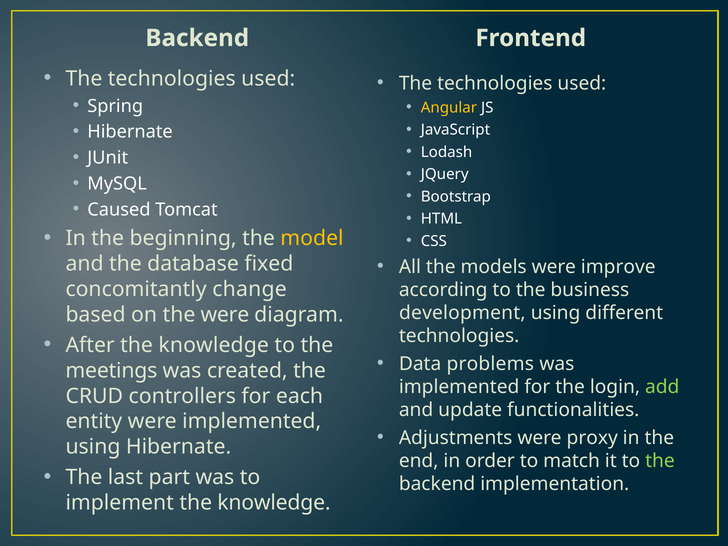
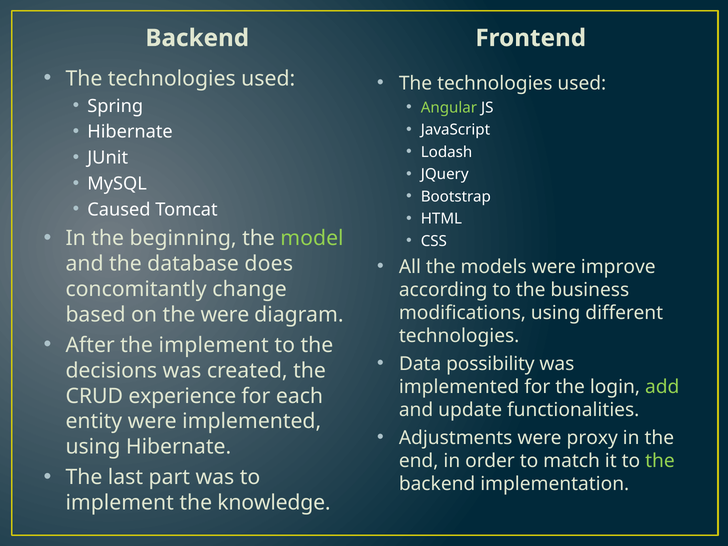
Angular colour: yellow -> light green
model colour: yellow -> light green
fixed: fixed -> does
development: development -> modifications
After the knowledge: knowledge -> implement
problems: problems -> possibility
meetings: meetings -> decisions
controllers: controllers -> experience
